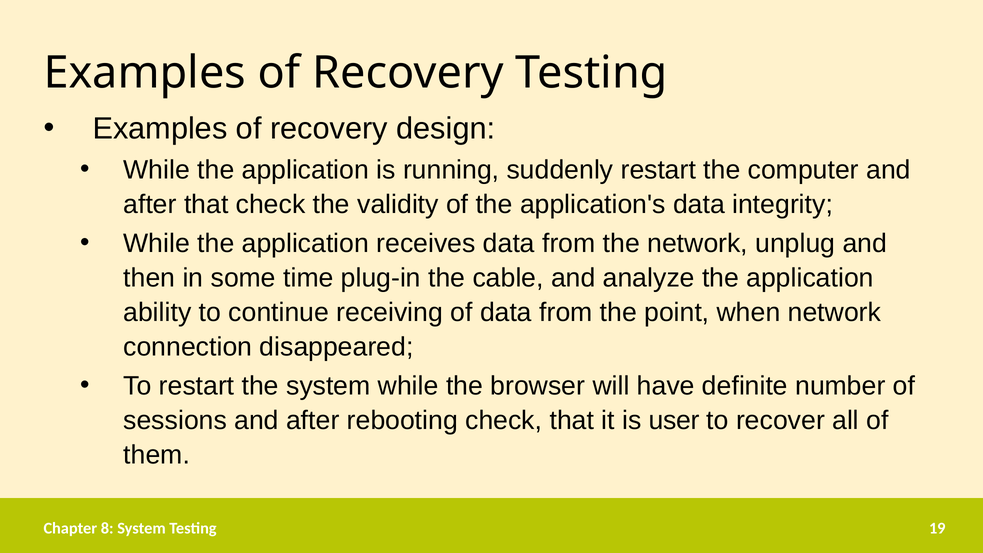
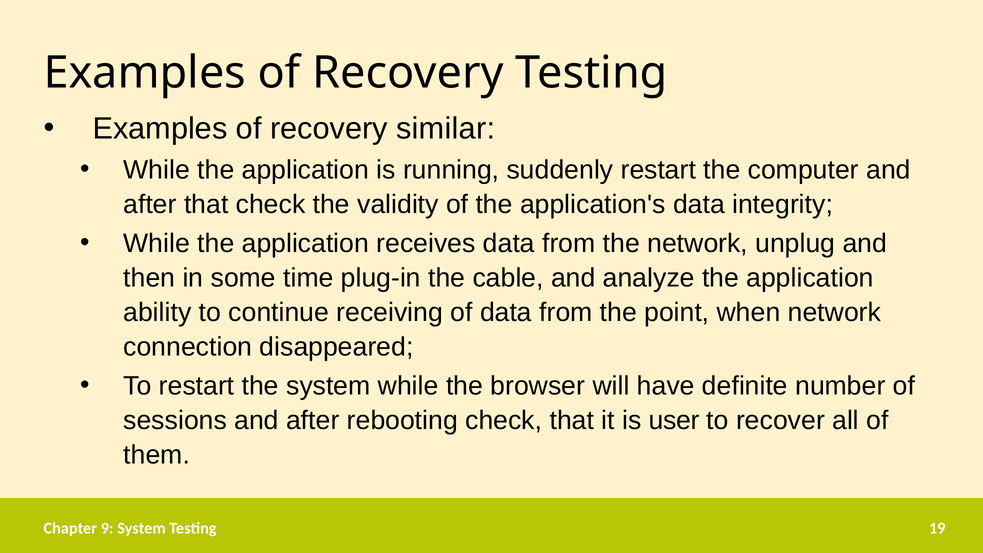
design: design -> similar
8: 8 -> 9
